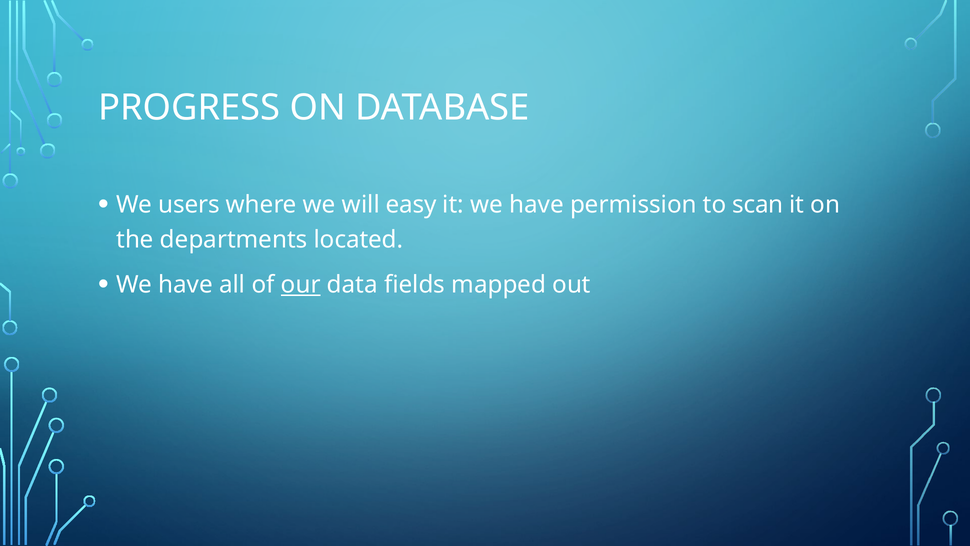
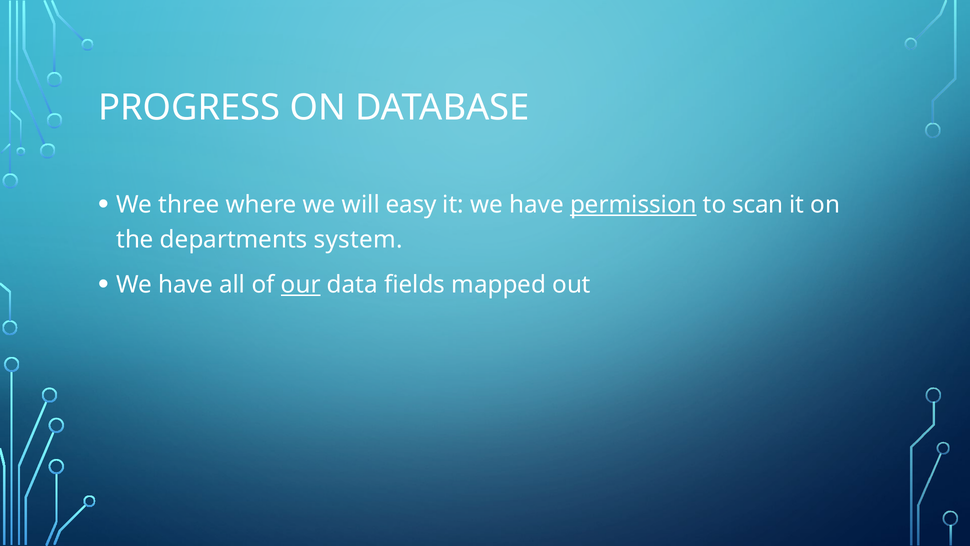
users: users -> three
permission underline: none -> present
located: located -> system
